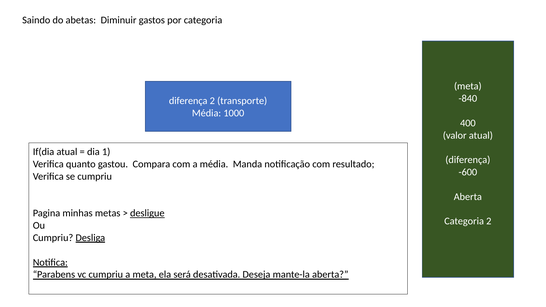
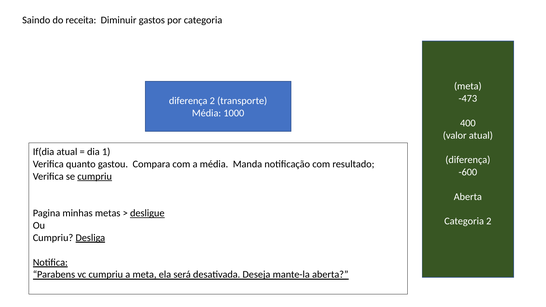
abetas: abetas -> receita
-840: -840 -> -473
cumpriu at (95, 176) underline: none -> present
